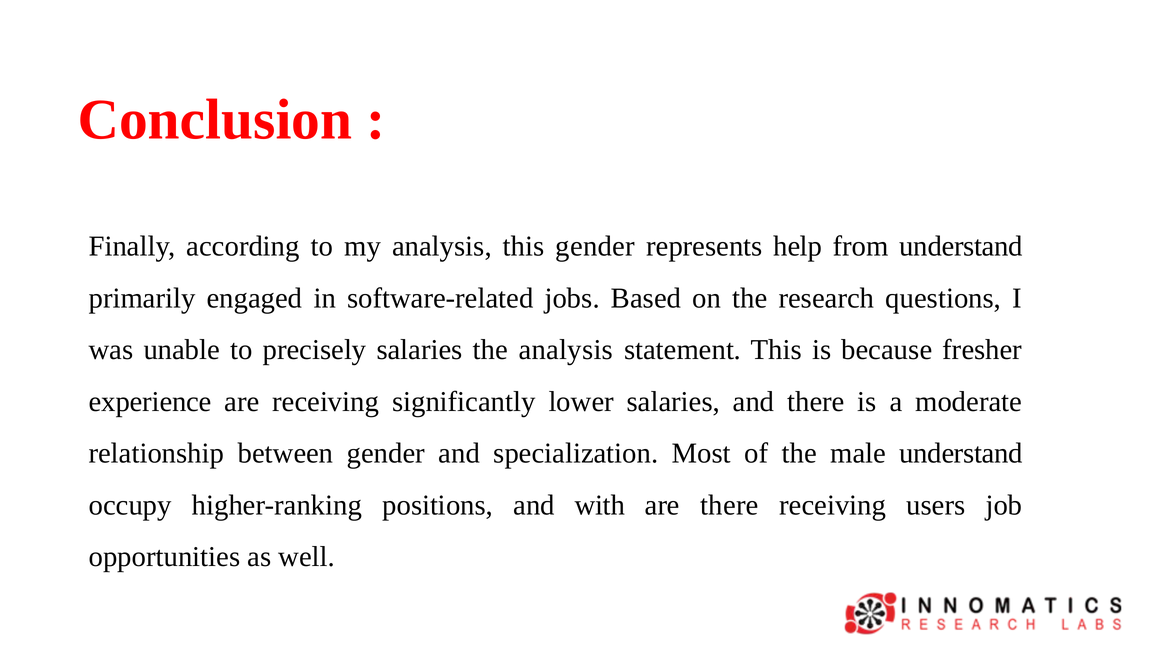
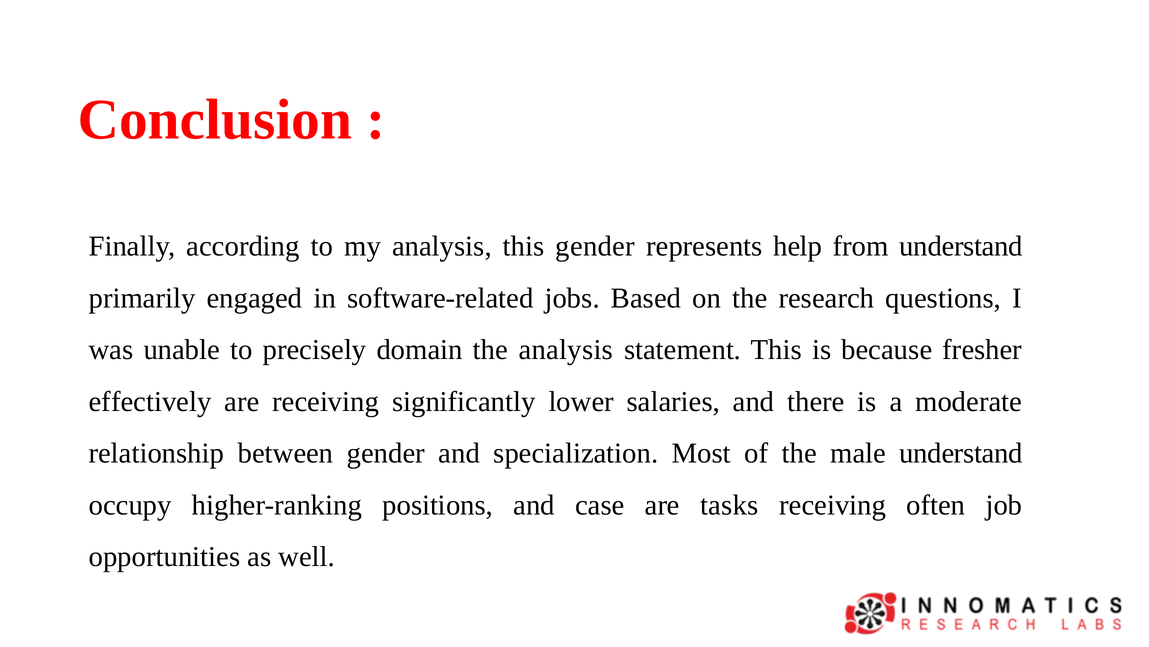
precisely salaries: salaries -> domain
experience: experience -> effectively
with: with -> case
are there: there -> tasks
users: users -> often
